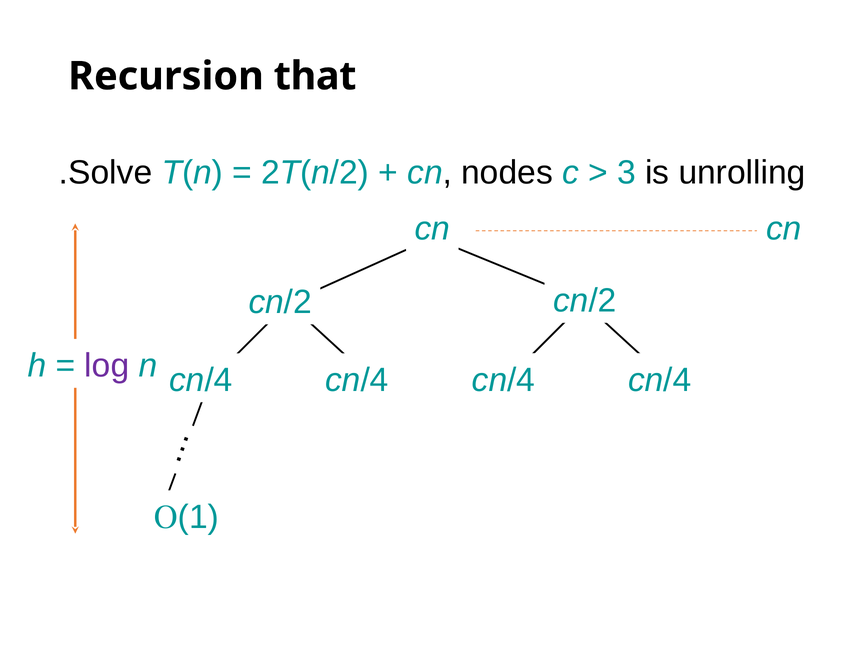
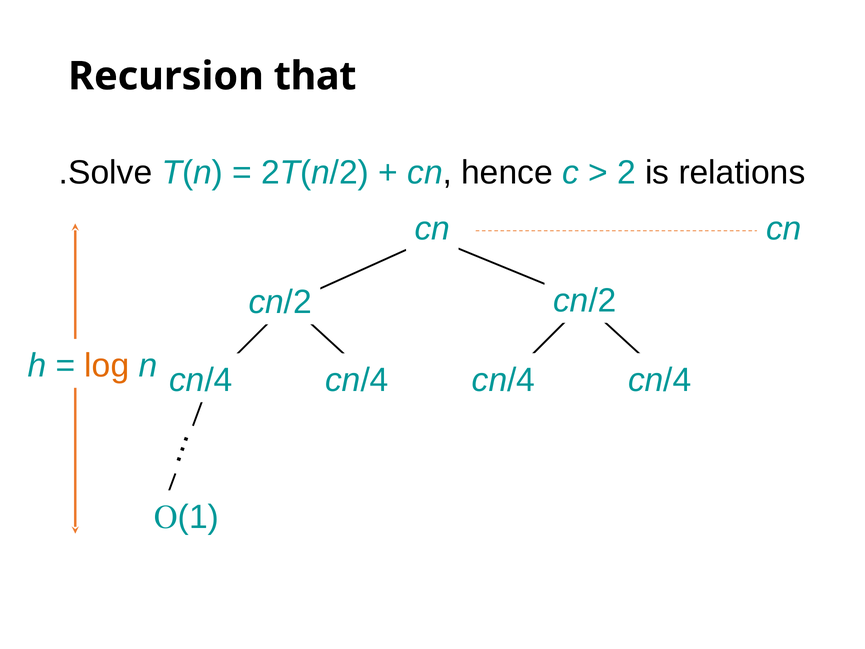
nodes: nodes -> hence
3: 3 -> 2
unrolling: unrolling -> relations
log colour: purple -> orange
